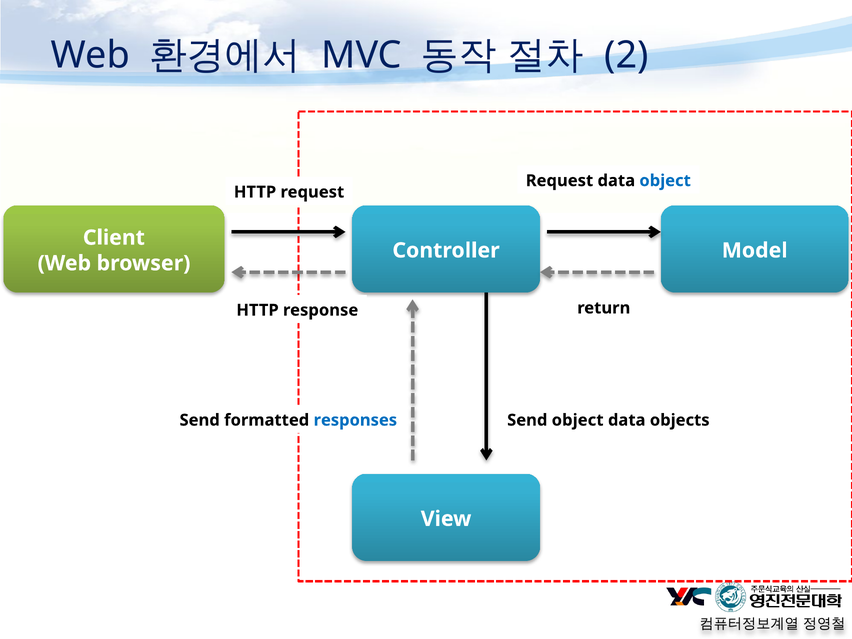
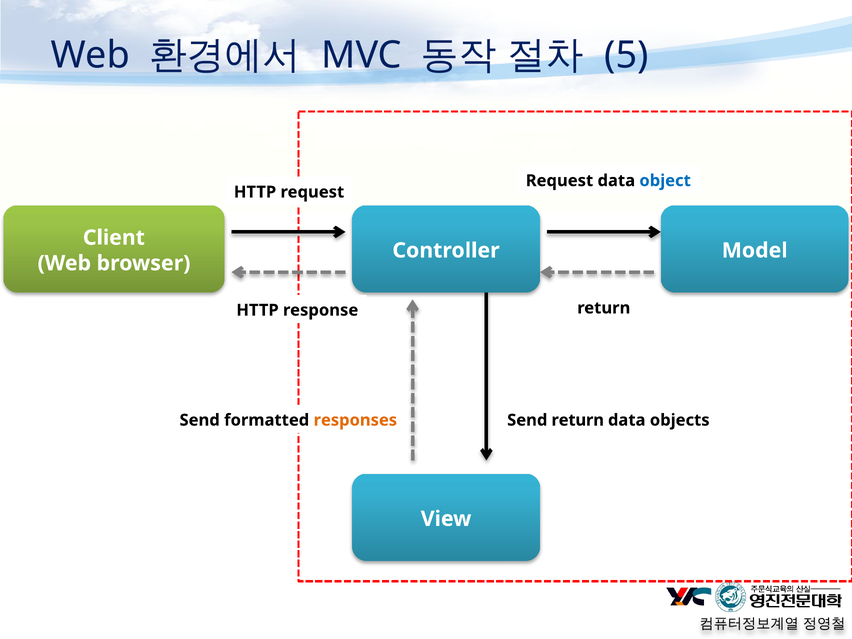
2: 2 -> 5
responses colour: blue -> orange
Send object: object -> return
